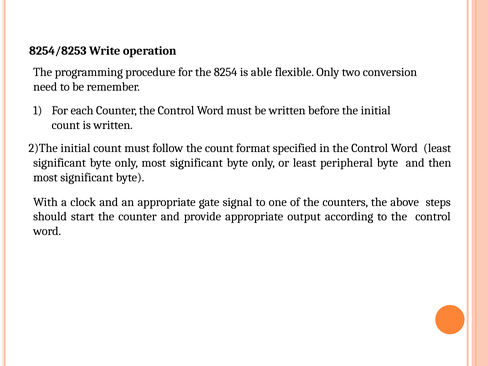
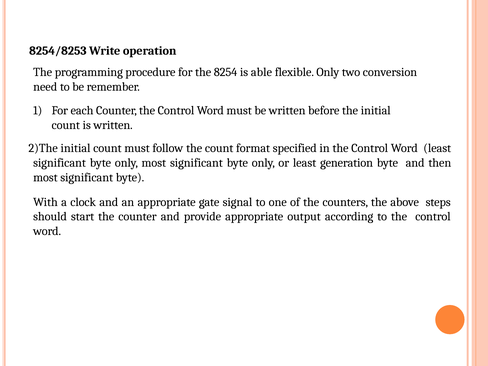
peripheral: peripheral -> generation
